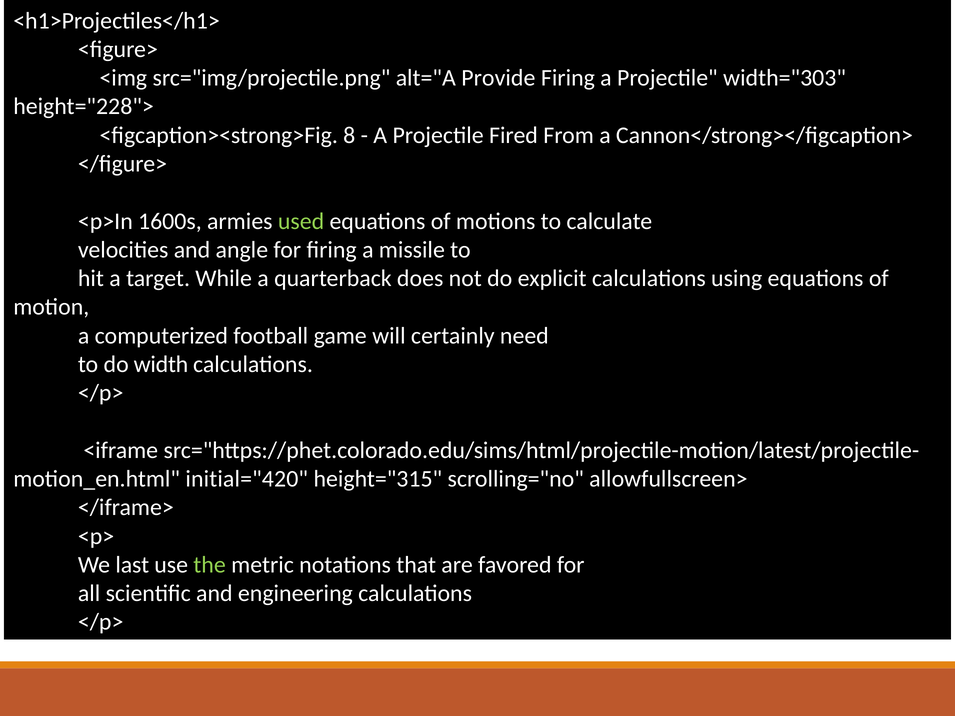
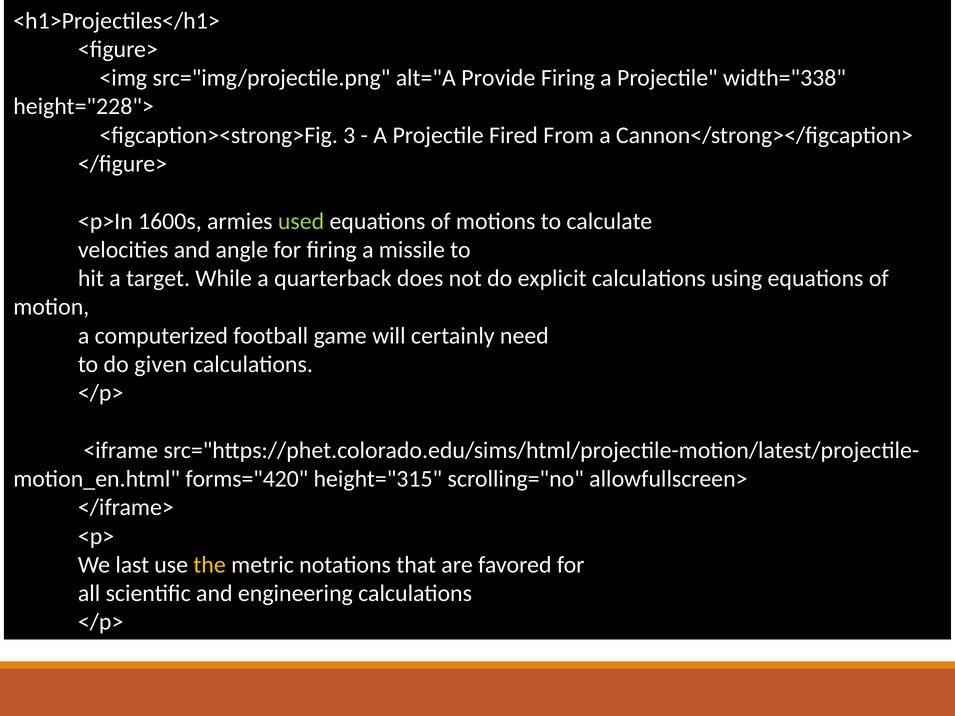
width="303: width="303 -> width="338
8: 8 -> 3
width: width -> given
initial="420: initial="420 -> forms="420
the colour: light green -> yellow
